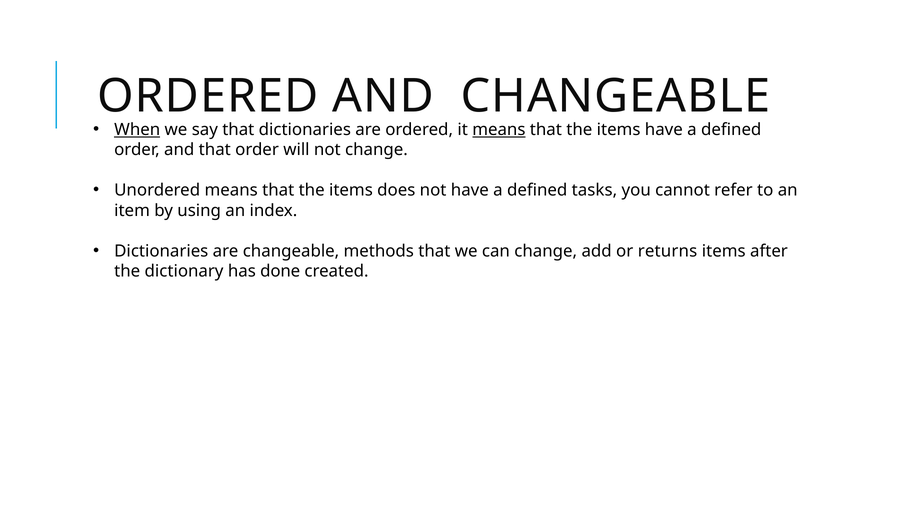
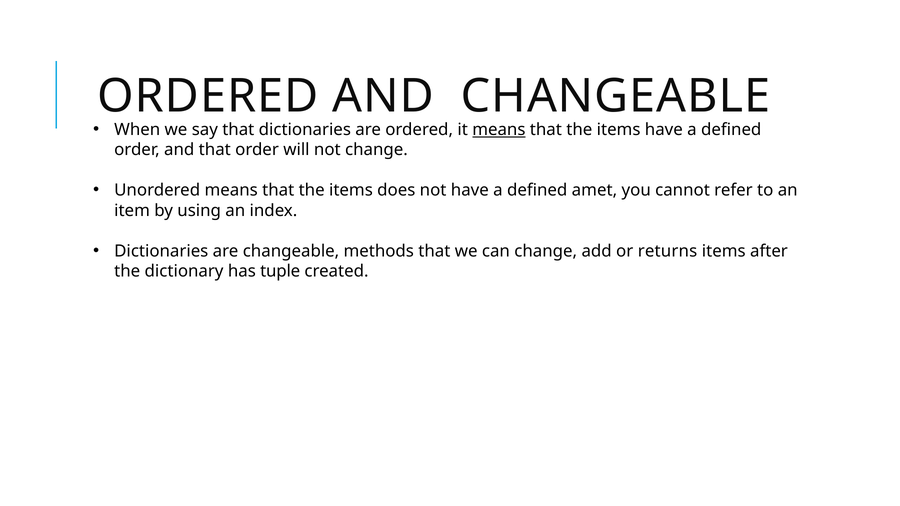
When underline: present -> none
tasks: tasks -> amet
done: done -> tuple
